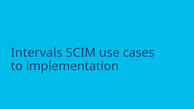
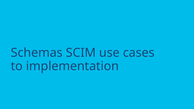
Intervals: Intervals -> Schemas
